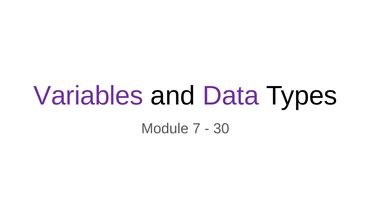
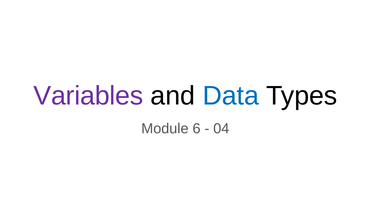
Data colour: purple -> blue
7: 7 -> 6
30: 30 -> 04
